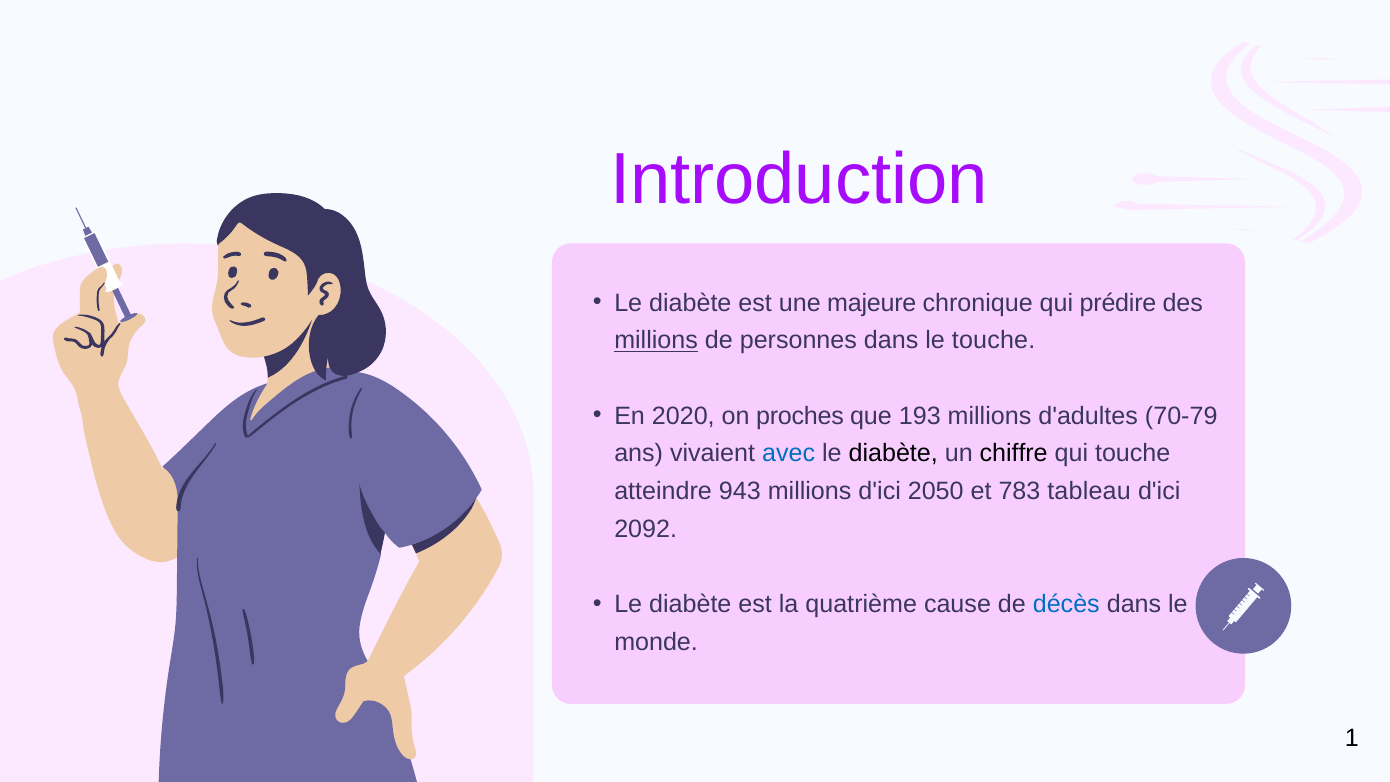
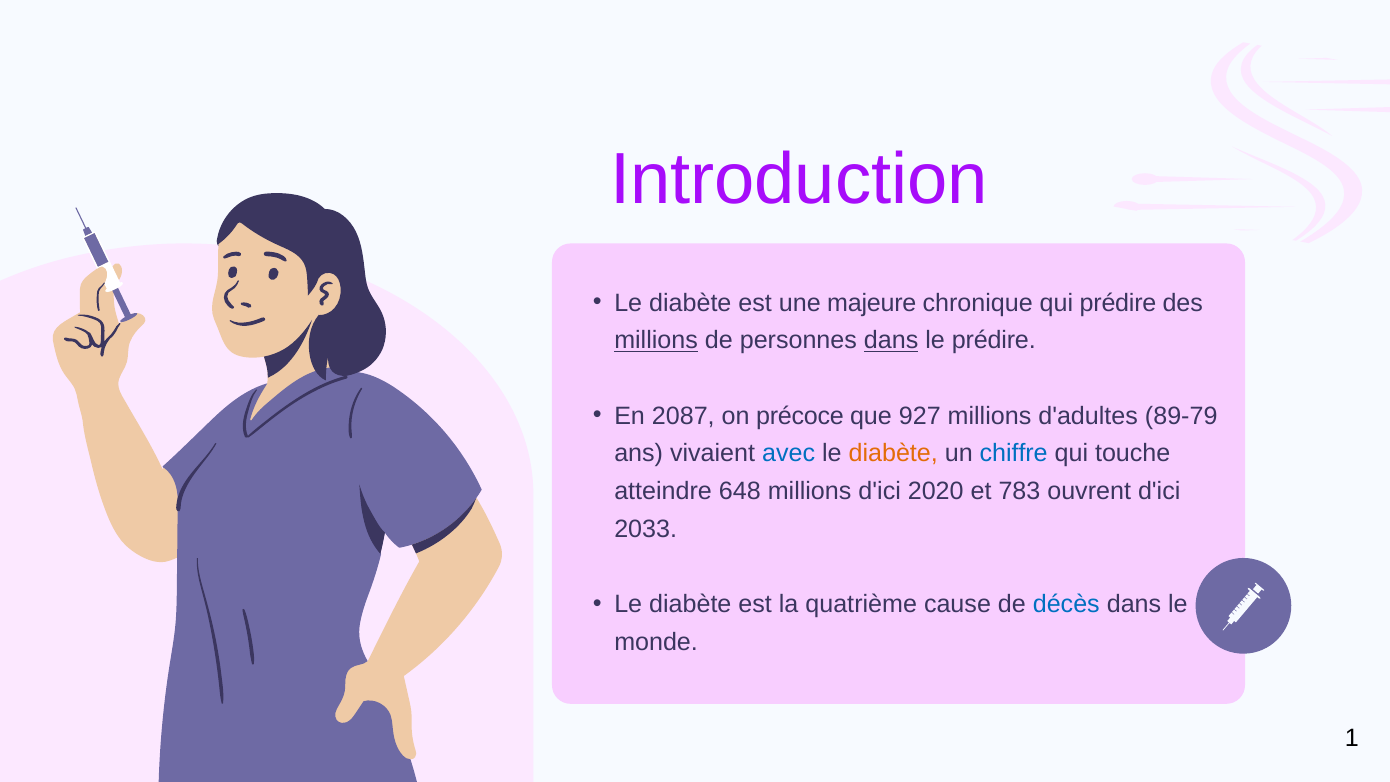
dans at (891, 341) underline: none -> present
le touche: touche -> prédire
2020: 2020 -> 2087
proches: proches -> précoce
193: 193 -> 927
70-79: 70-79 -> 89-79
diabète at (893, 454) colour: black -> orange
chiffre colour: black -> blue
943: 943 -> 648
2050: 2050 -> 2020
tableau: tableau -> ouvrent
2092: 2092 -> 2033
